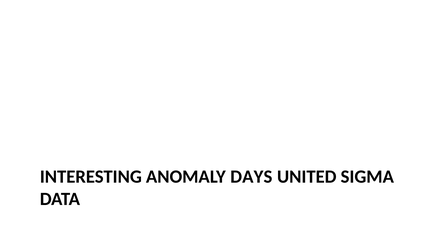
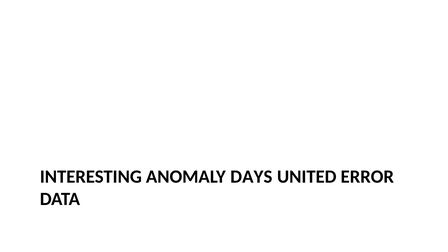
SIGMA: SIGMA -> ERROR
